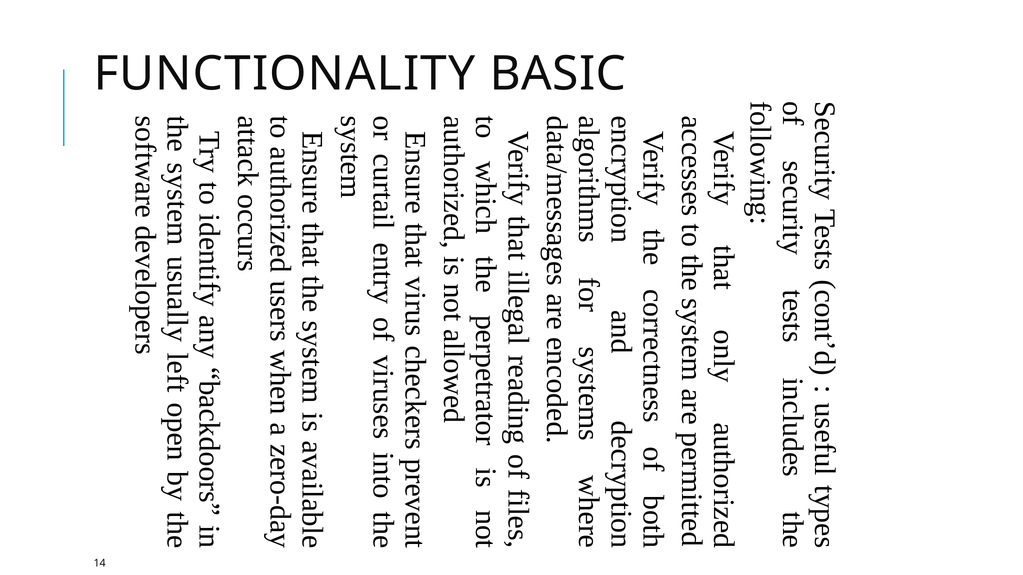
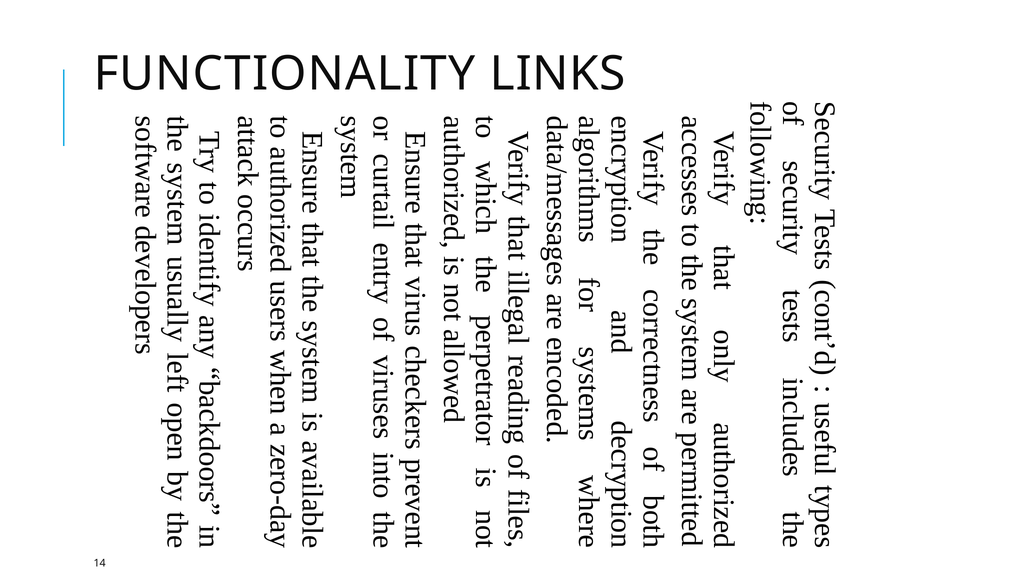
BASIC: BASIC -> LINKS
